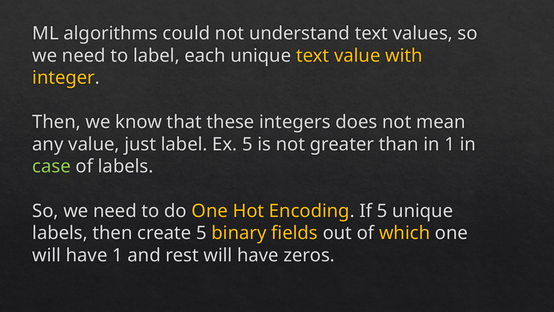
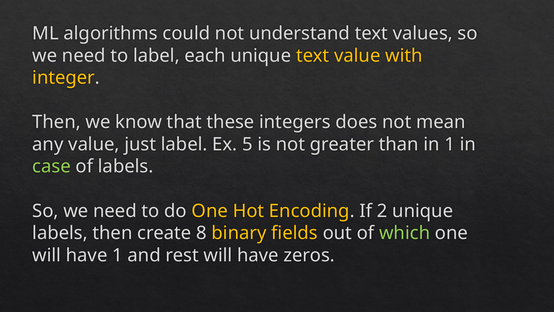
If 5: 5 -> 2
create 5: 5 -> 8
which colour: yellow -> light green
